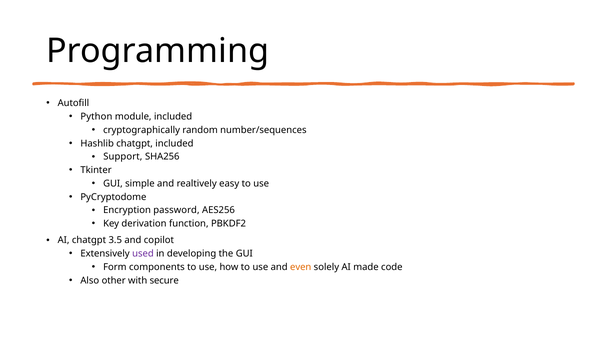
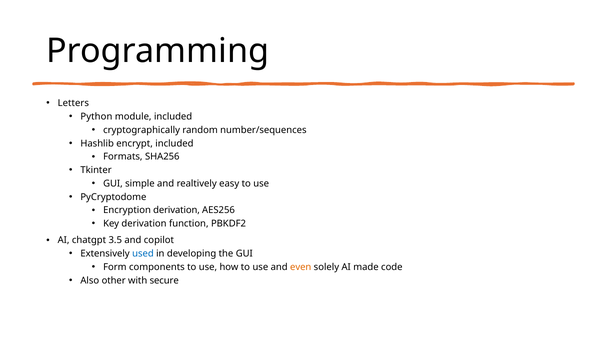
Autofill: Autofill -> Letters
Hashlib chatgpt: chatgpt -> encrypt
Support: Support -> Formats
Encryption password: password -> derivation
used colour: purple -> blue
